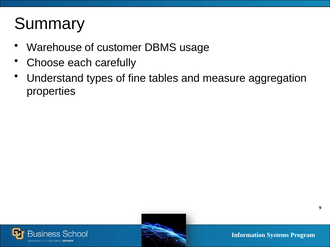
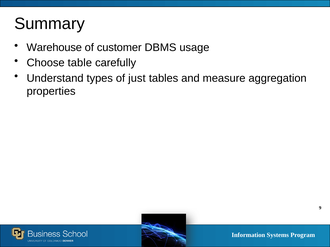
each: each -> table
fine: fine -> just
